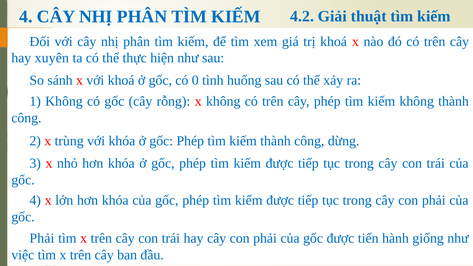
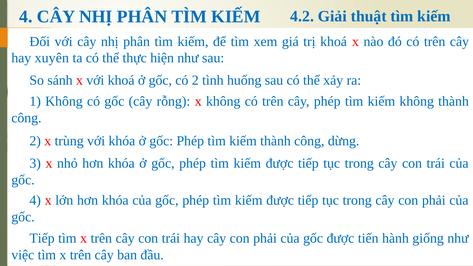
có 0: 0 -> 2
Phải at (42, 238): Phải -> Tiếp
